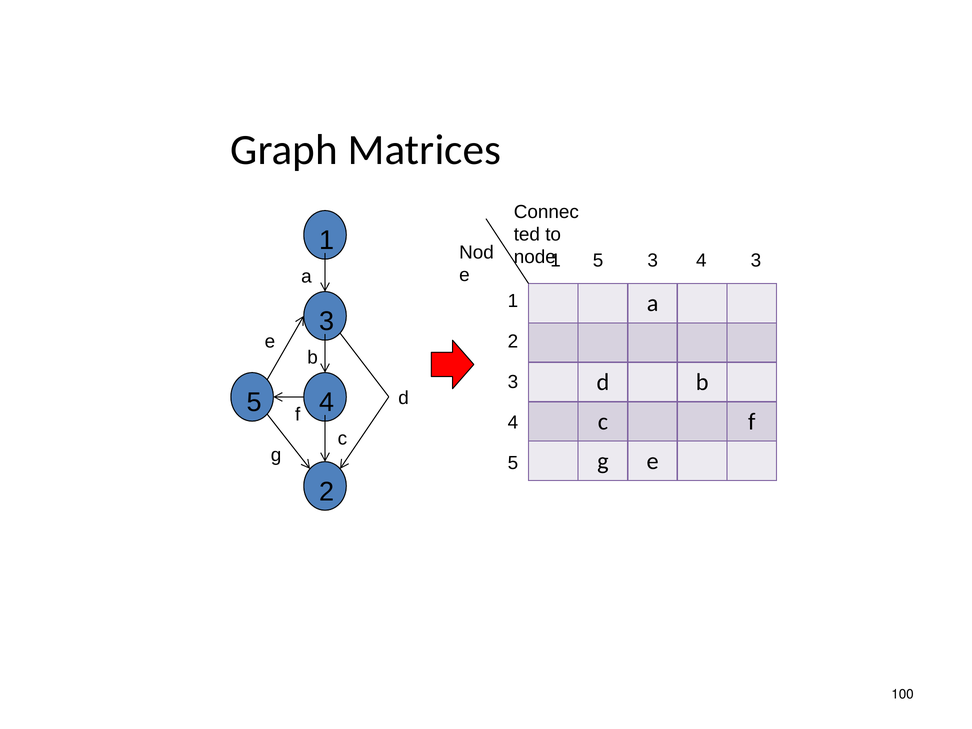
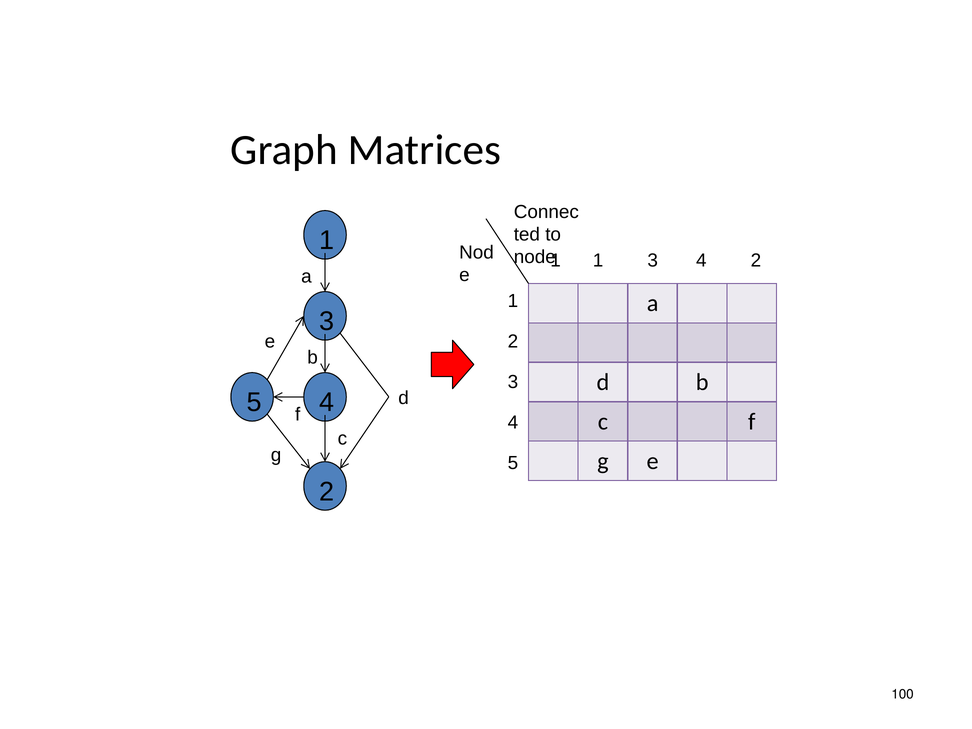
5 at (598, 260): 5 -> 1
3 at (756, 260): 3 -> 2
